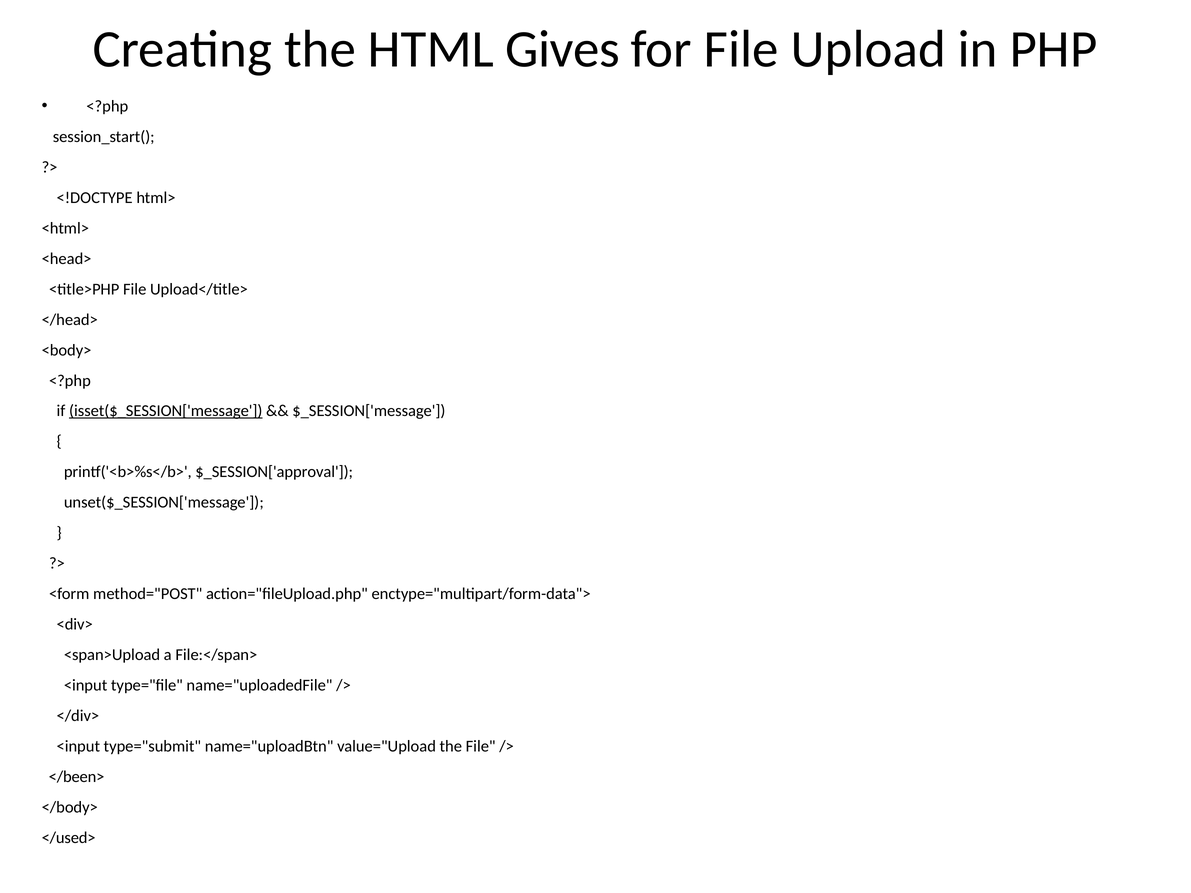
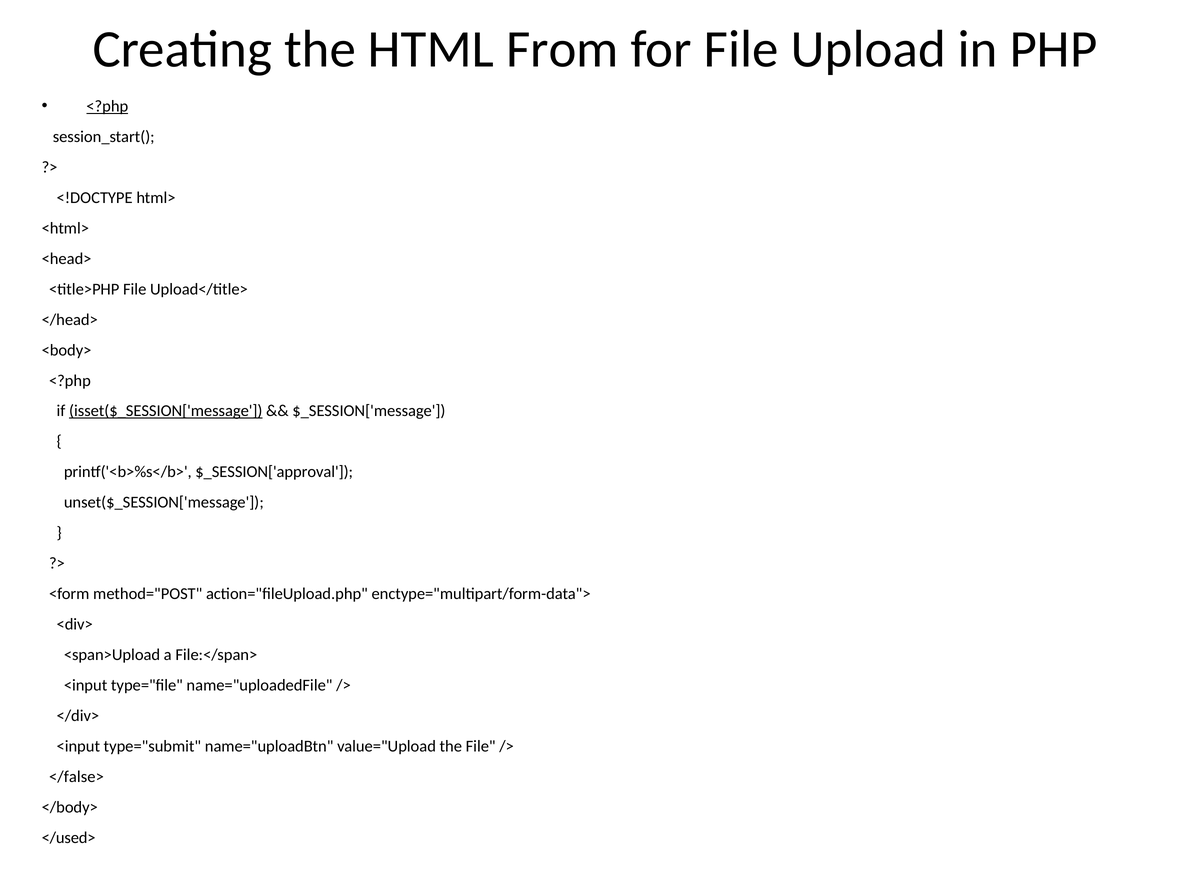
Gives: Gives -> From
<?php at (107, 106) underline: none -> present
</been>: </been> -> </false>
